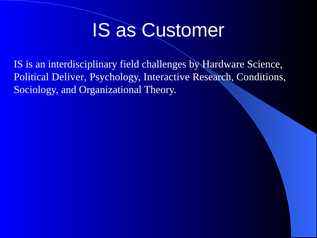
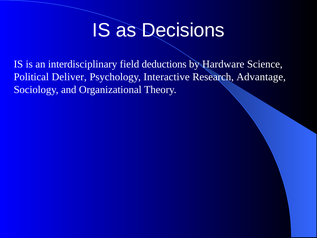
Customer: Customer -> Decisions
challenges: challenges -> deductions
Conditions: Conditions -> Advantage
